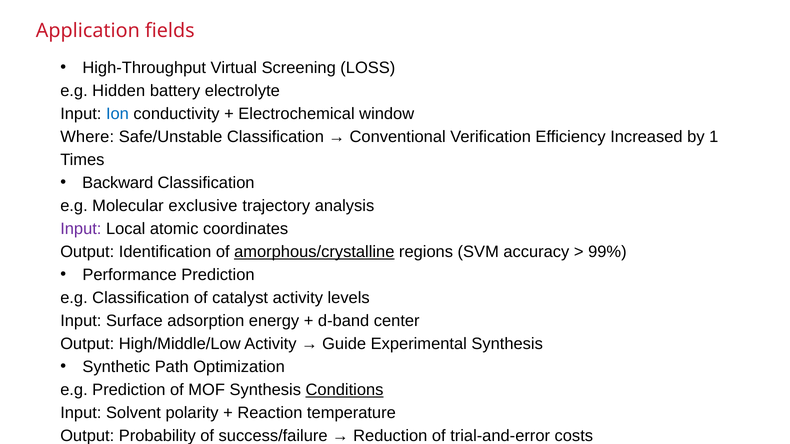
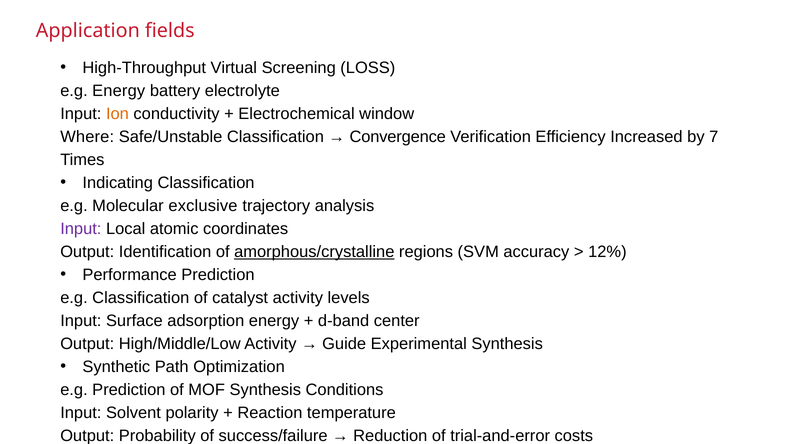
e.g Hidden: Hidden -> Energy
Ion colour: blue -> orange
Conventional: Conventional -> Convergence
1: 1 -> 7
Backward: Backward -> Indicating
99%: 99% -> 12%
Conditions underline: present -> none
